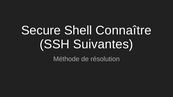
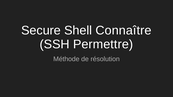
Suivantes: Suivantes -> Permettre
